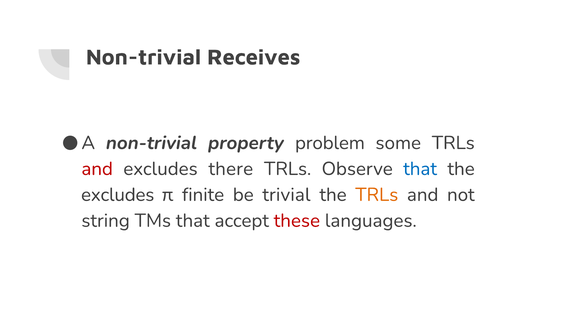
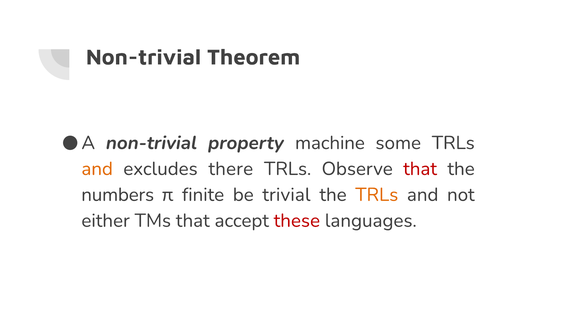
Receives: Receives -> Theorem
problem: problem -> machine
and at (97, 169) colour: red -> orange
that at (420, 169) colour: blue -> red
excludes at (118, 194): excludes -> numbers
string: string -> either
